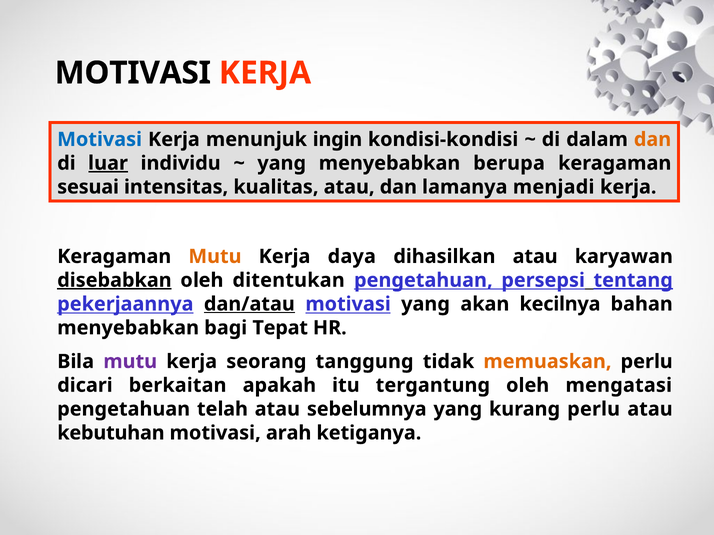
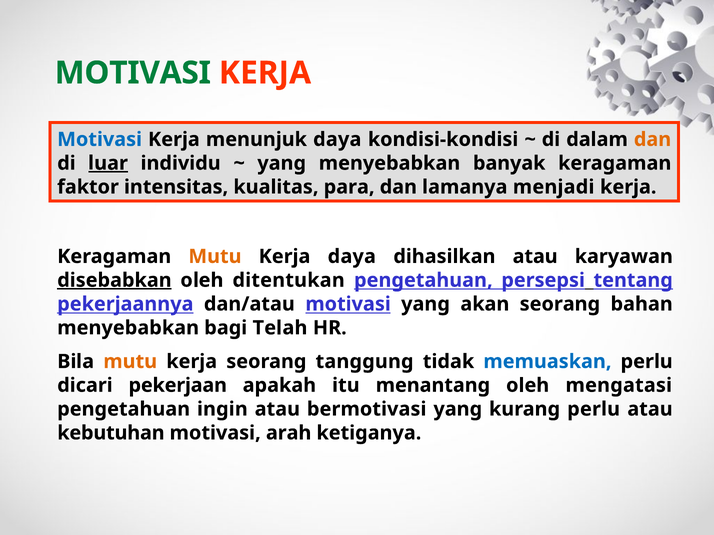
MOTIVASI at (133, 73) colour: black -> green
menunjuk ingin: ingin -> daya
berupa: berupa -> banyak
sesuai: sesuai -> faktor
kualitas atau: atau -> para
tentang underline: present -> none
dan/atau underline: present -> none
akan kecilnya: kecilnya -> seorang
Tepat: Tepat -> Telah
mutu at (130, 362) colour: purple -> orange
memuaskan colour: orange -> blue
berkaitan: berkaitan -> pekerjaan
tergantung: tergantung -> menantang
telah: telah -> ingin
sebelumnya: sebelumnya -> bermotivasi
